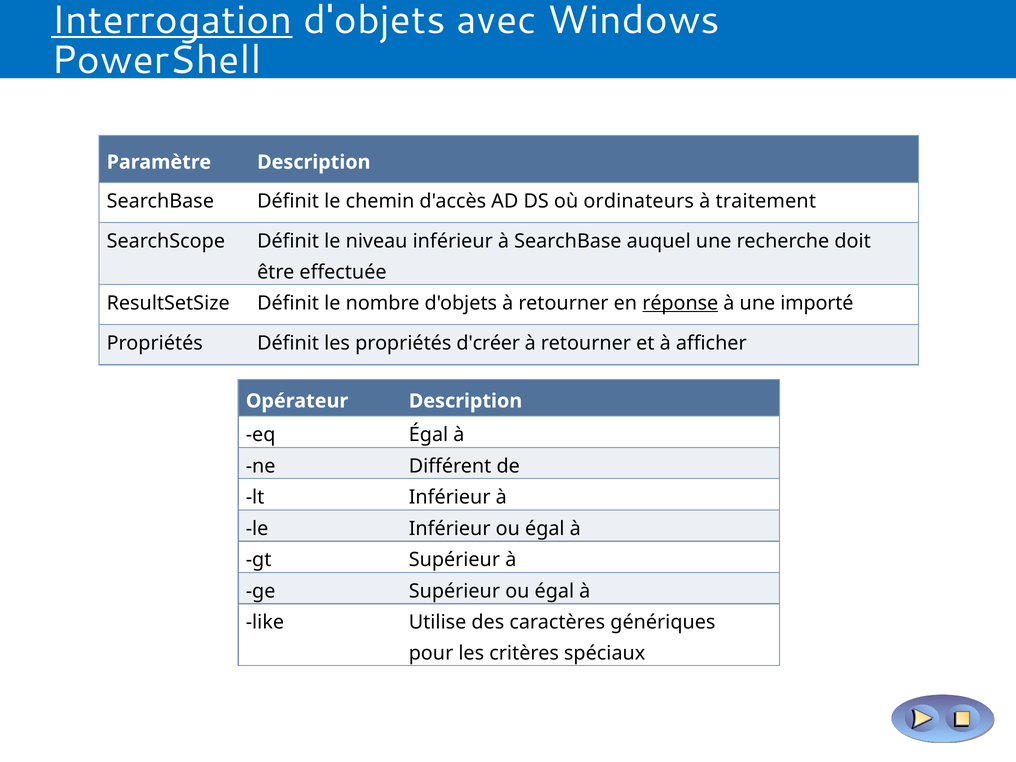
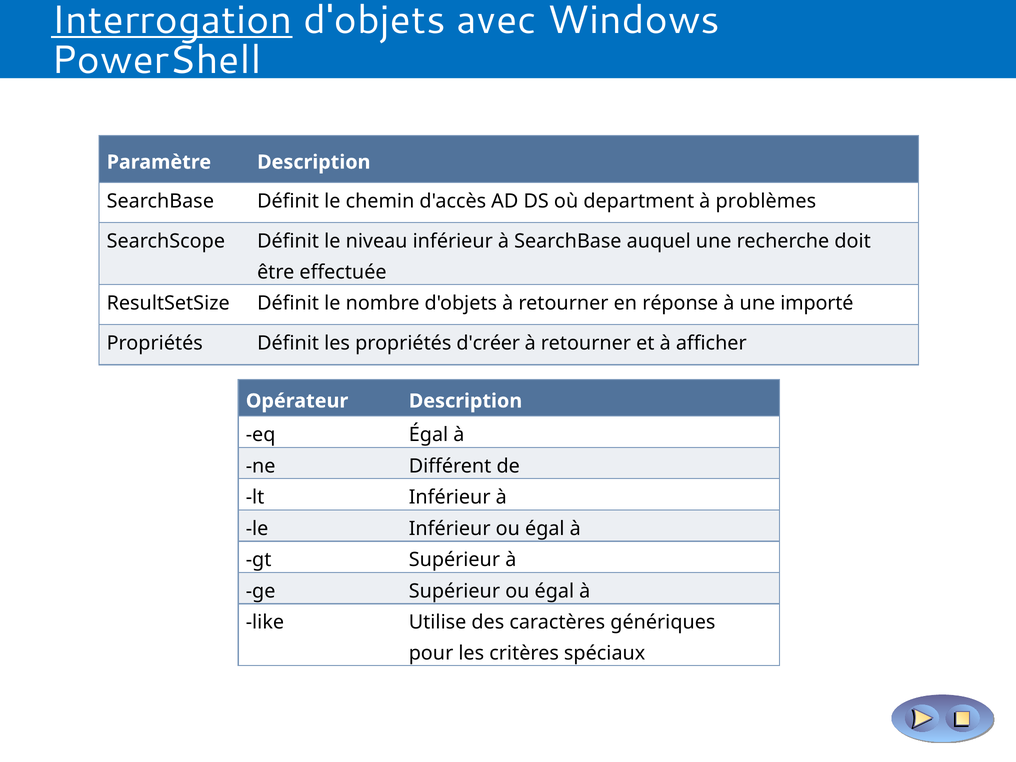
où ordinateurs: ordinateurs -> department
traitement: traitement -> problèmes
réponse underline: present -> none
